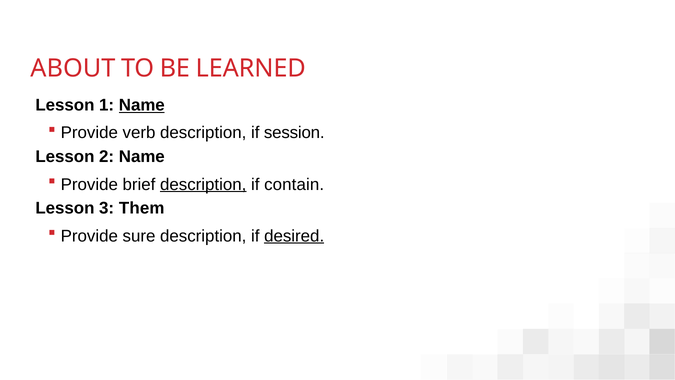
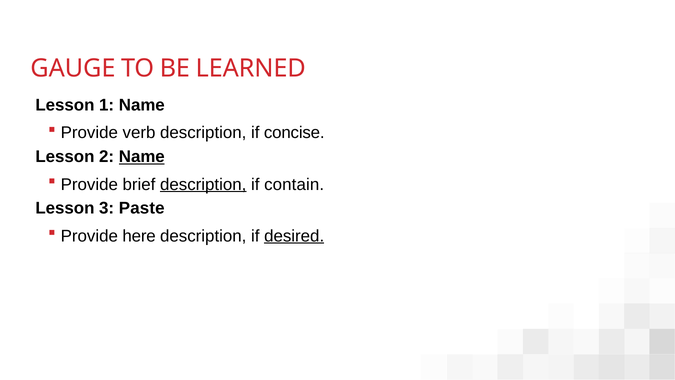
ABOUT: ABOUT -> GAUGE
Name at (142, 105) underline: present -> none
session: session -> concise
Name at (142, 156) underline: none -> present
Them: Them -> Paste
sure: sure -> here
